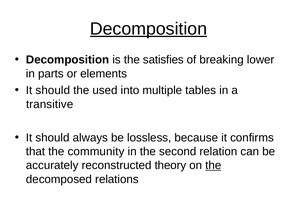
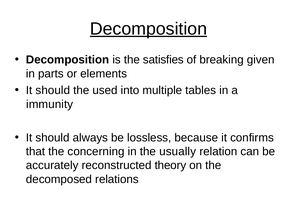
lower: lower -> given
transitive: transitive -> immunity
community: community -> concerning
second: second -> usually
the at (213, 165) underline: present -> none
